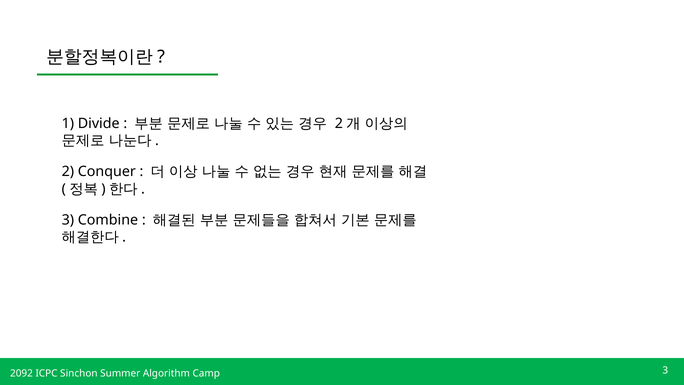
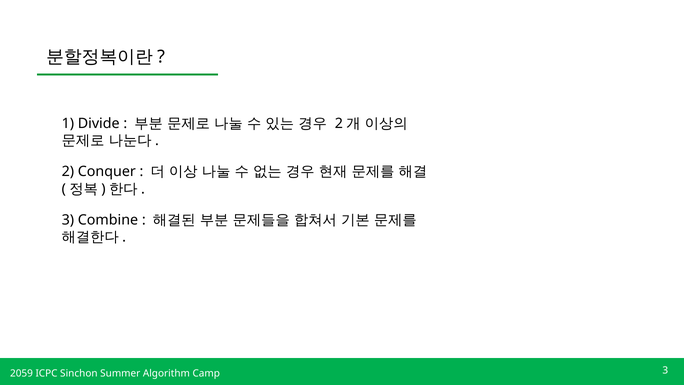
2092: 2092 -> 2059
